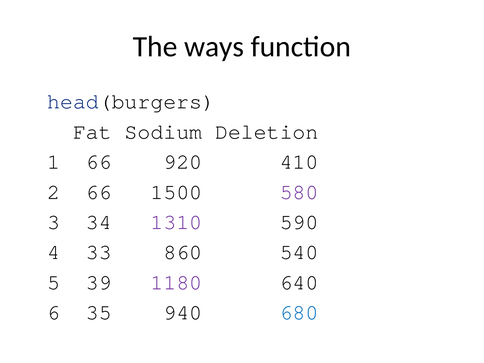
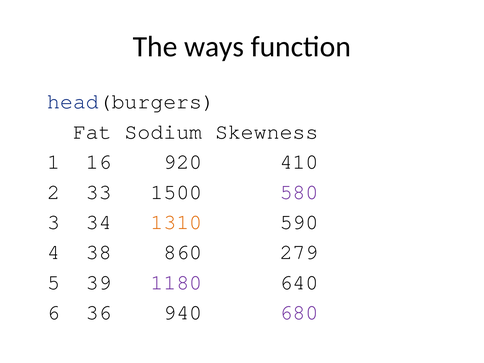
Deletion: Deletion -> Skewness
1 66: 66 -> 16
2 66: 66 -> 33
1310 colour: purple -> orange
33: 33 -> 38
540: 540 -> 279
35: 35 -> 36
680 colour: blue -> purple
